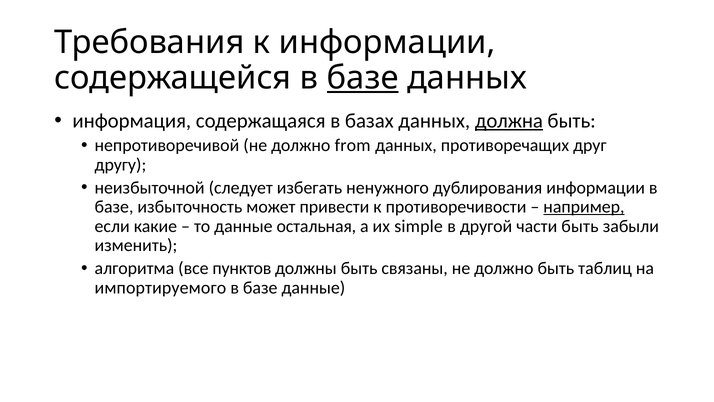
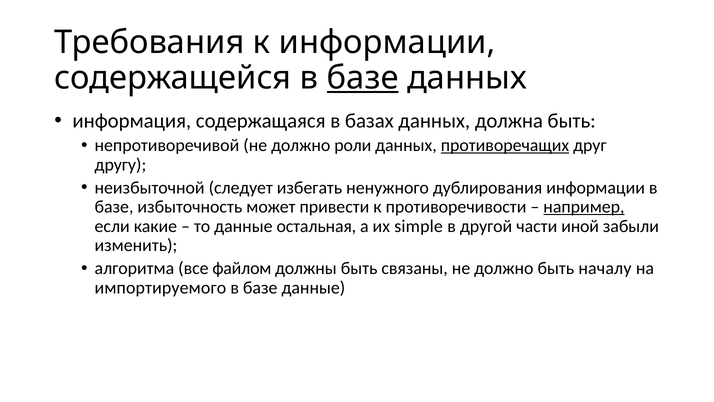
должна underline: present -> none
from: from -> роли
противоречащих underline: none -> present
части быть: быть -> иной
пунктов: пунктов -> файлом
таблиц: таблиц -> началу
